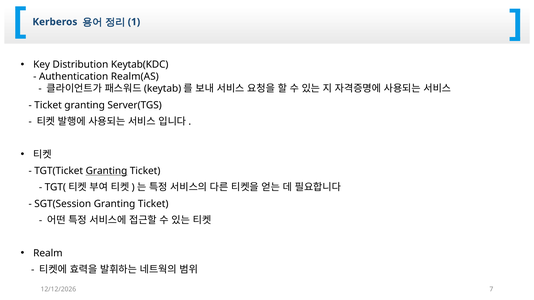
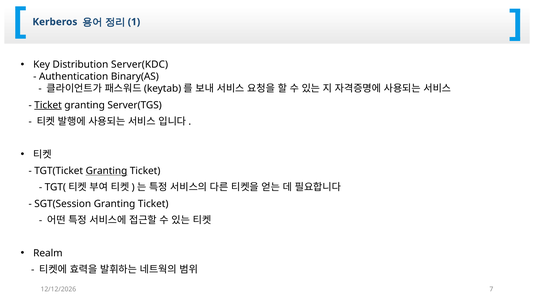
Keytab(KDC: Keytab(KDC -> Server(KDC
Realm(AS: Realm(AS -> Binary(AS
Ticket at (48, 105) underline: none -> present
